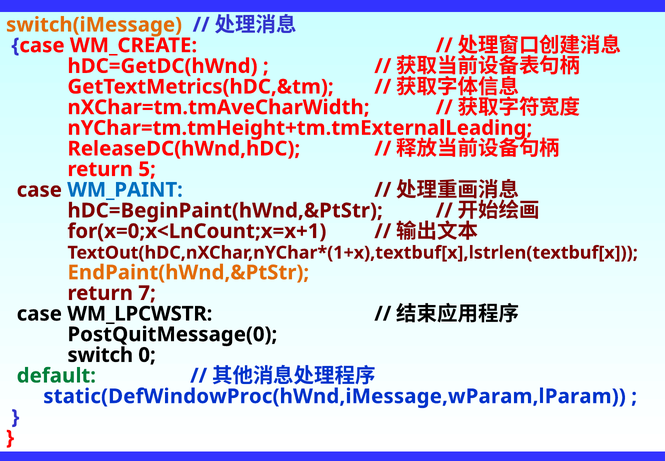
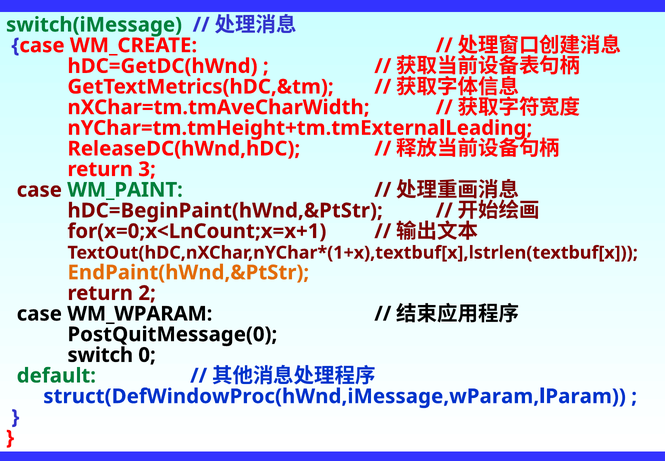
switch(iMessage colour: orange -> green
5: 5 -> 3
WM_PAINT colour: blue -> green
7: 7 -> 2
WM_LPCWSTR: WM_LPCWSTR -> WM_WPARAM
static(DefWindowProc(hWnd,iMessage,wParam,lParam: static(DefWindowProc(hWnd,iMessage,wParam,lParam -> struct(DefWindowProc(hWnd,iMessage,wParam,lParam
